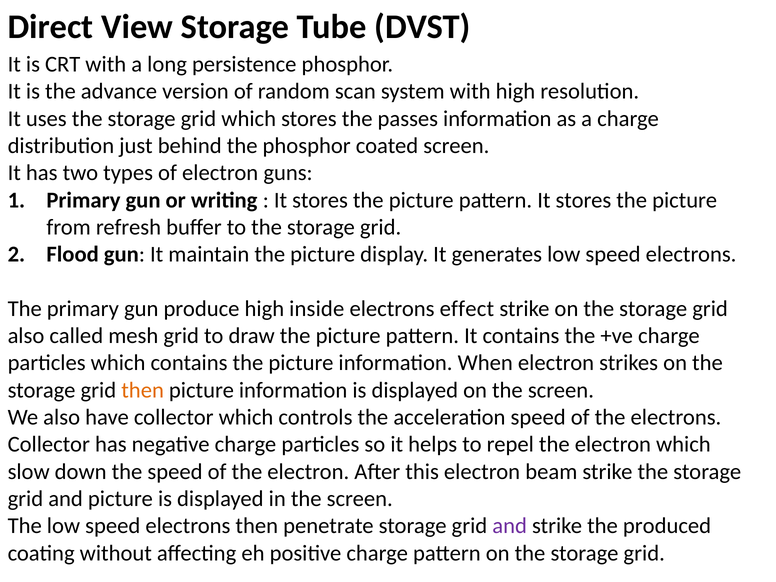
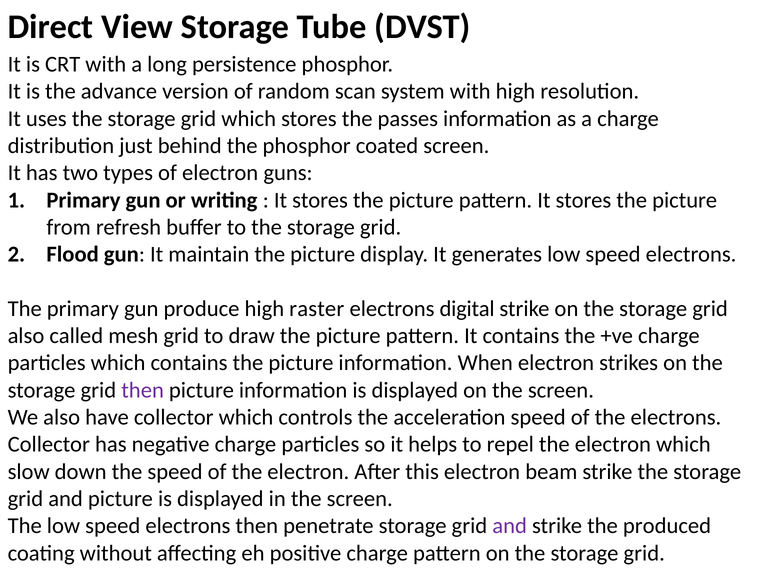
inside: inside -> raster
effect: effect -> digital
then at (143, 390) colour: orange -> purple
